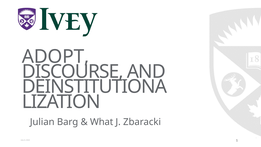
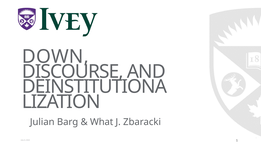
ADOPT: ADOPT -> DOWN
